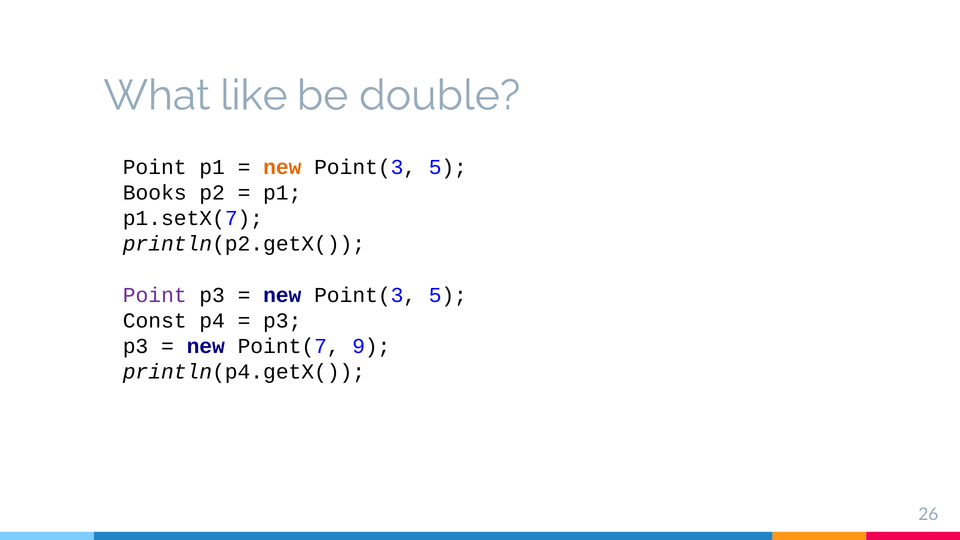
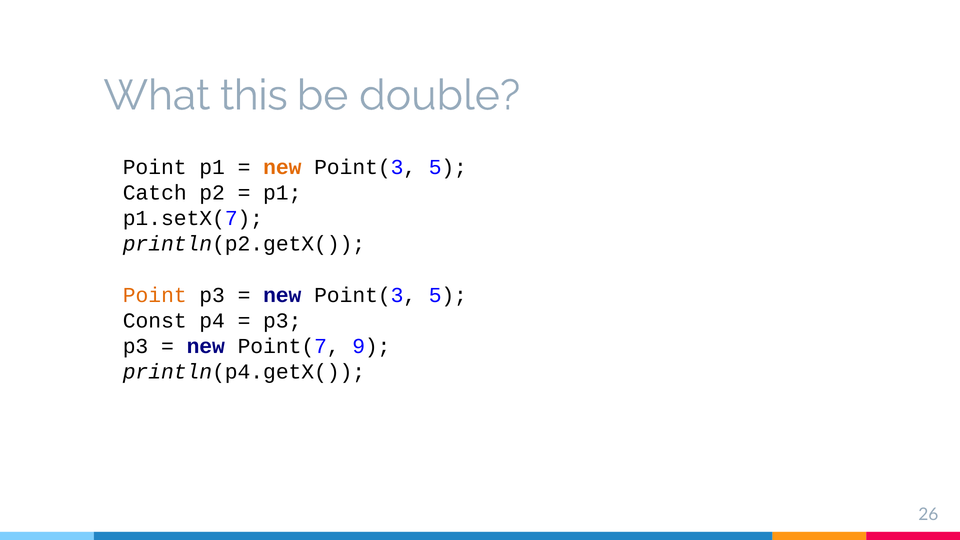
like: like -> this
Books: Books -> Catch
Point at (155, 295) colour: purple -> orange
